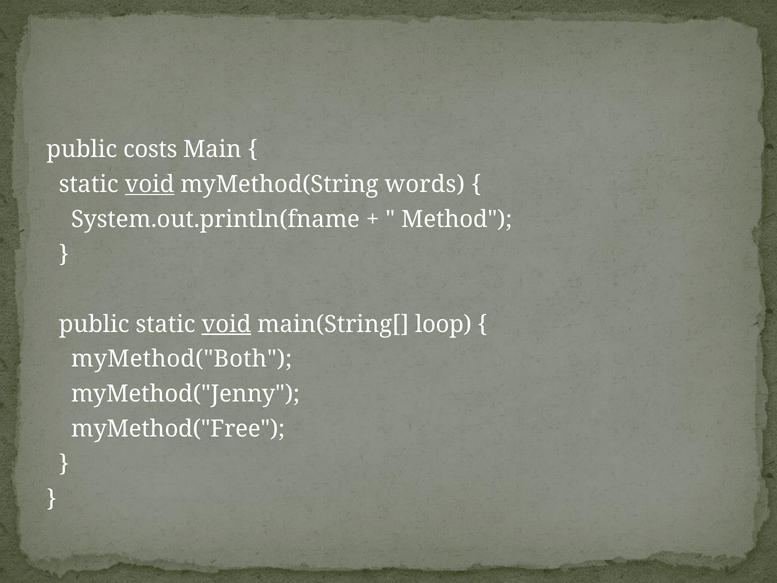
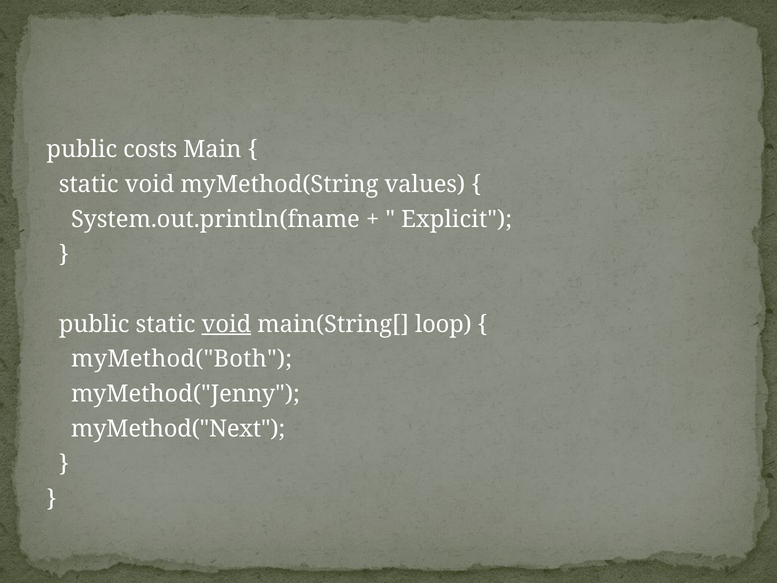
void at (150, 184) underline: present -> none
words: words -> values
Method: Method -> Explicit
myMethod("Free: myMethod("Free -> myMethod("Next
